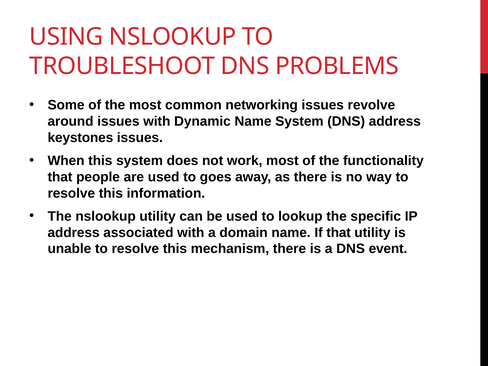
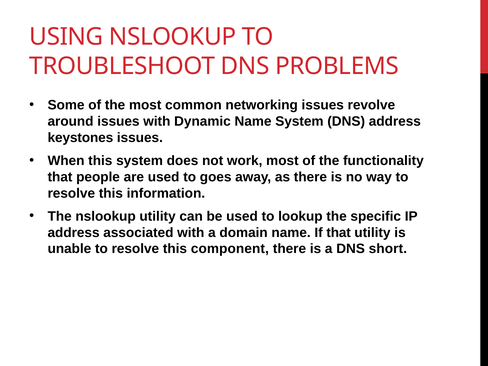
mechanism: mechanism -> component
event: event -> short
